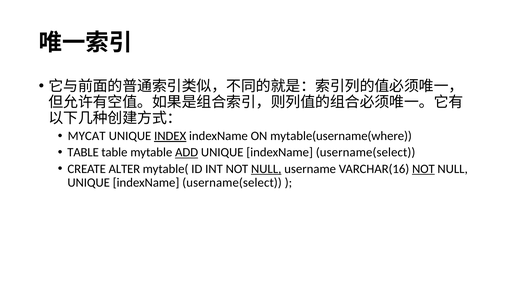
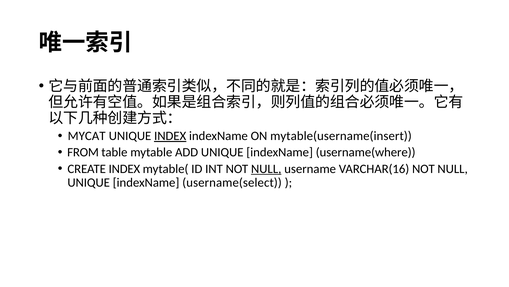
mytable(username(where: mytable(username(where -> mytable(username(insert
TABLE at (83, 152): TABLE -> FROM
ADD underline: present -> none
username(select at (366, 152): username(select -> username(where
CREATE ALTER: ALTER -> INDEX
NOT at (423, 168) underline: present -> none
